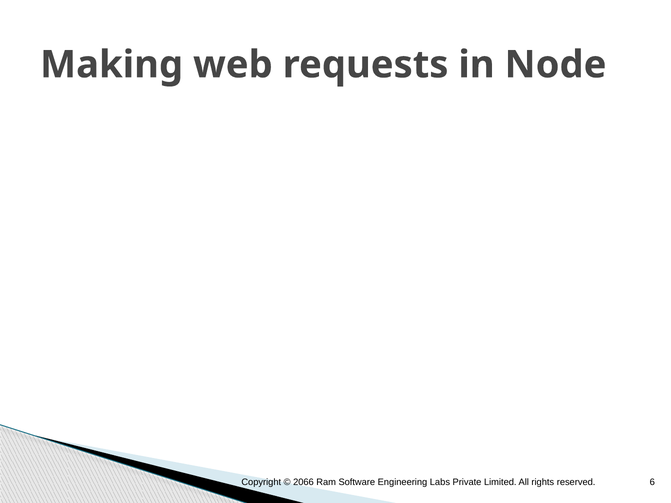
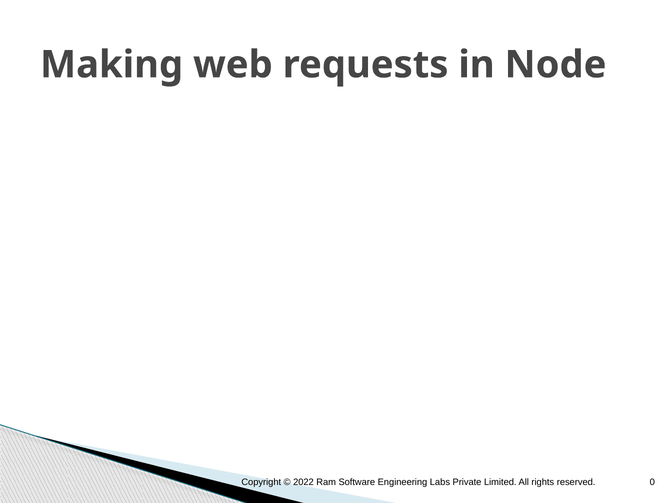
2066: 2066 -> 2022
6: 6 -> 0
